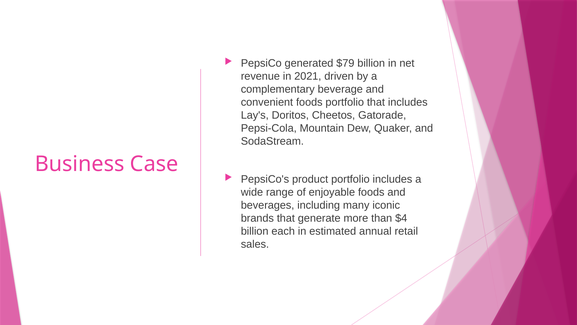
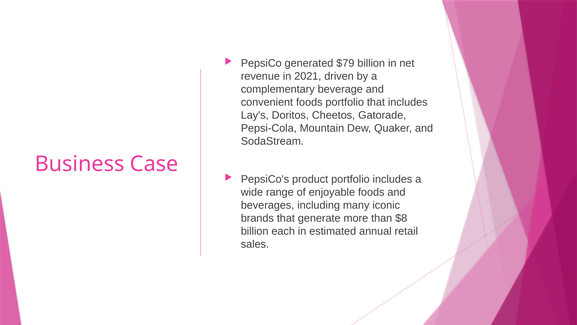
$4: $4 -> $8
